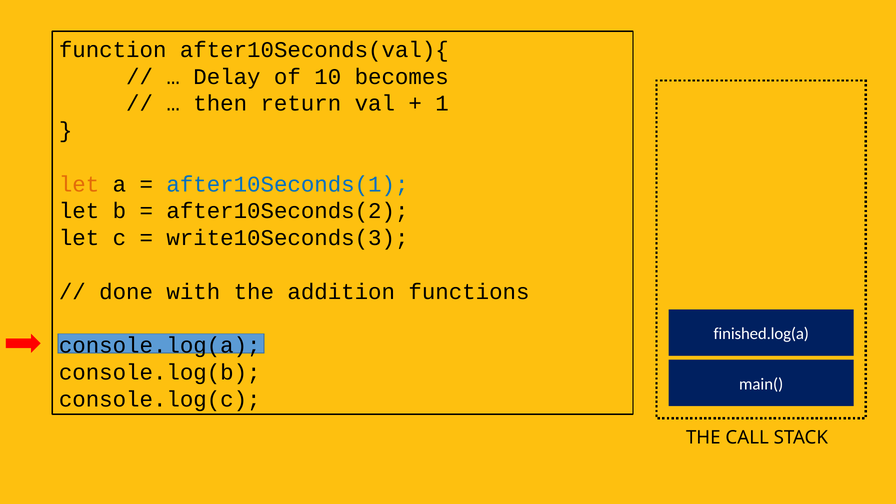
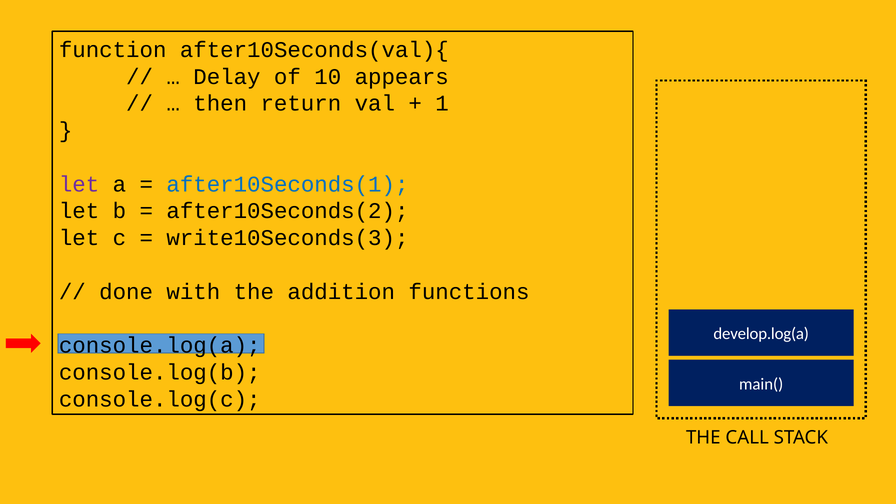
becomes: becomes -> appears
let at (79, 184) colour: orange -> purple
finished.log(a: finished.log(a -> develop.log(a
